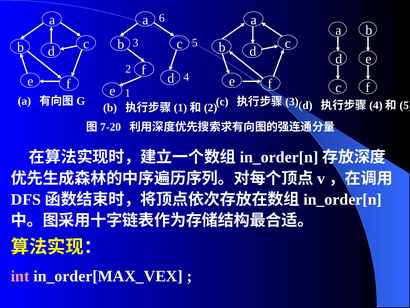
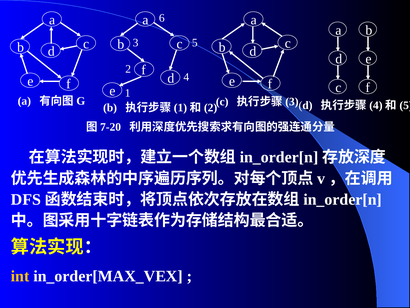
int colour: pink -> yellow
